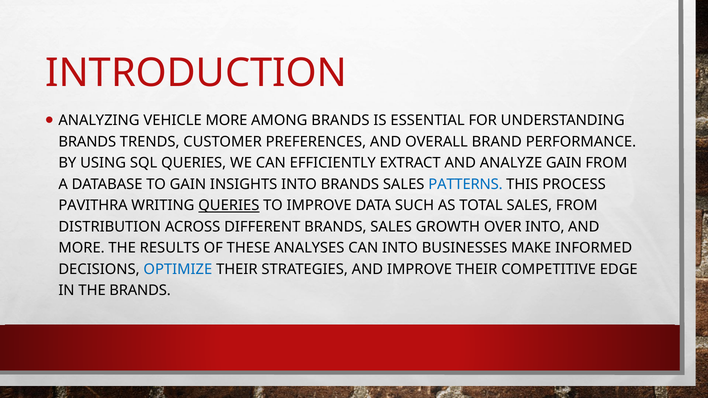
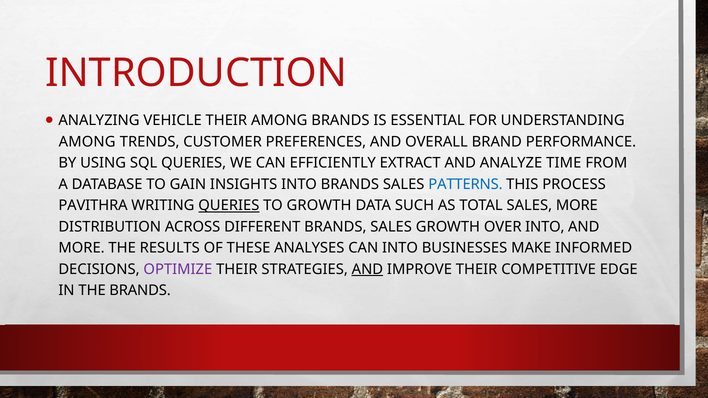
VEHICLE MORE: MORE -> THEIR
BRANDS at (87, 142): BRANDS -> AMONG
ANALYZE GAIN: GAIN -> TIME
TO IMPROVE: IMPROVE -> GROWTH
SALES FROM: FROM -> MORE
OPTIMIZE colour: blue -> purple
AND at (367, 269) underline: none -> present
